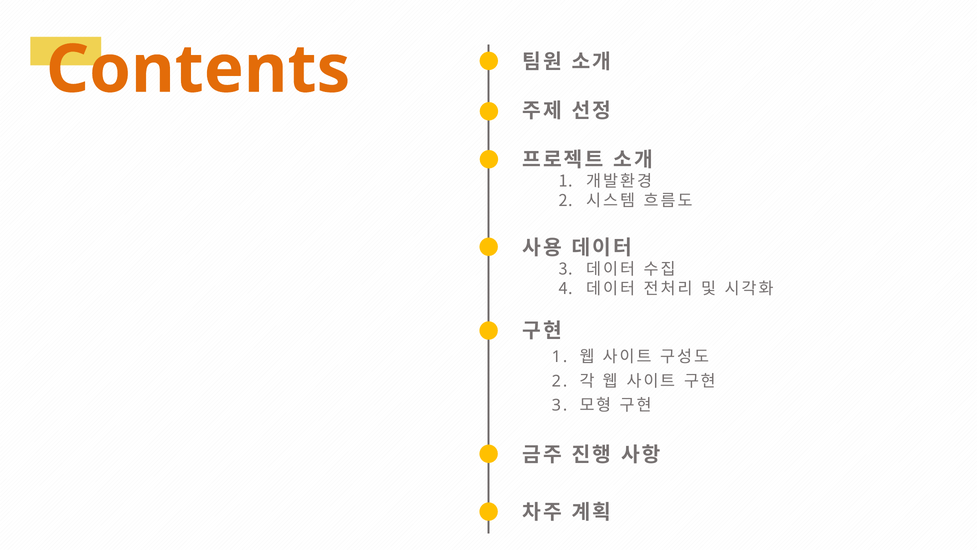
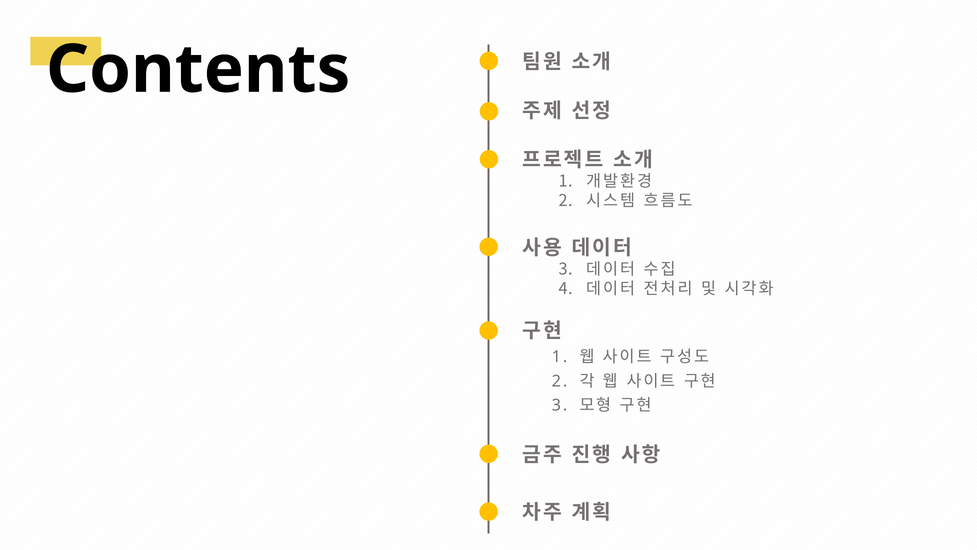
Contents colour: orange -> black
